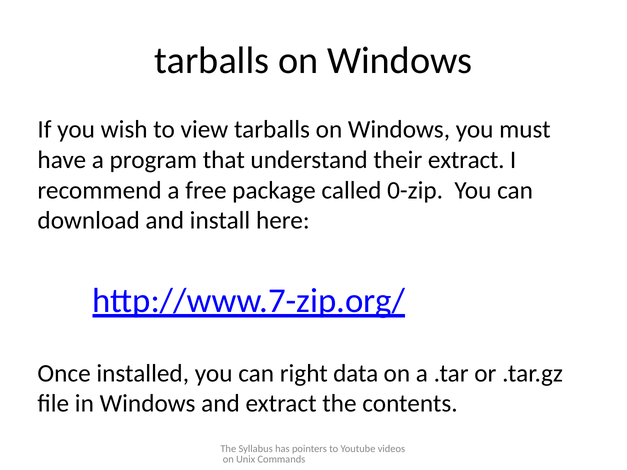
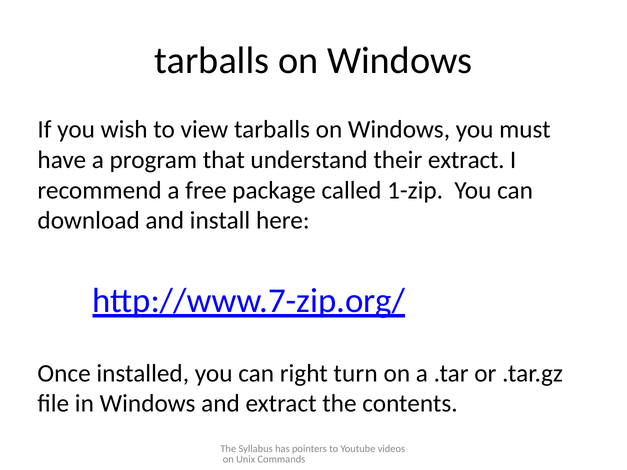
0-zip: 0-zip -> 1-zip
data: data -> turn
